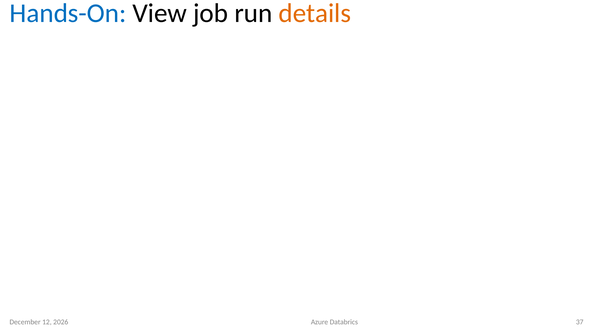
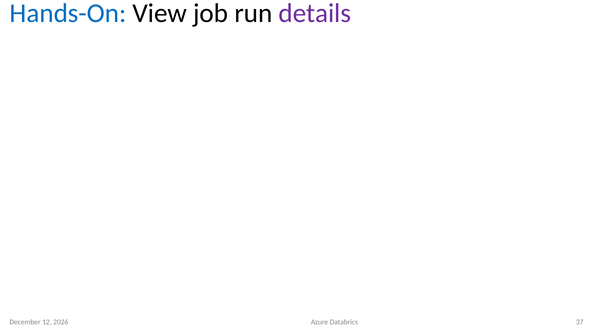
details colour: orange -> purple
